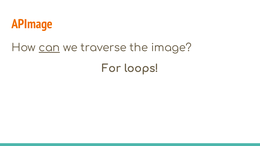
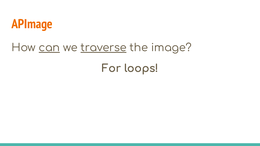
traverse underline: none -> present
